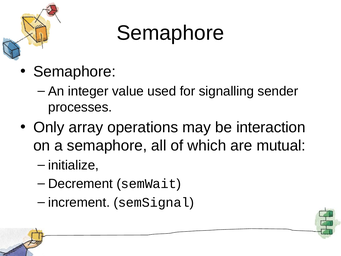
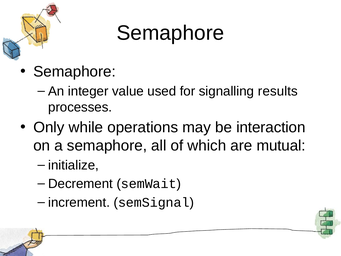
sender: sender -> results
array: array -> while
